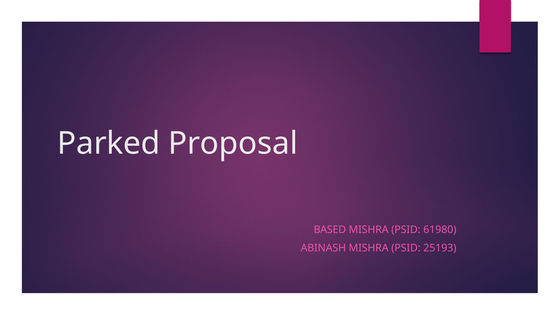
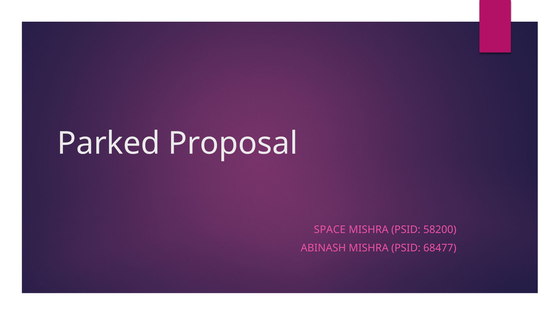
BASED: BASED -> SPACE
61980: 61980 -> 58200
25193: 25193 -> 68477
